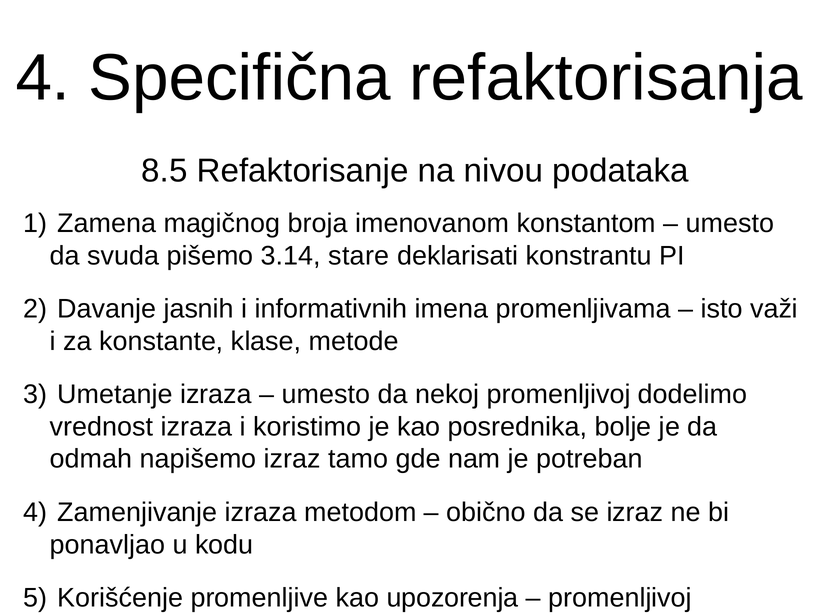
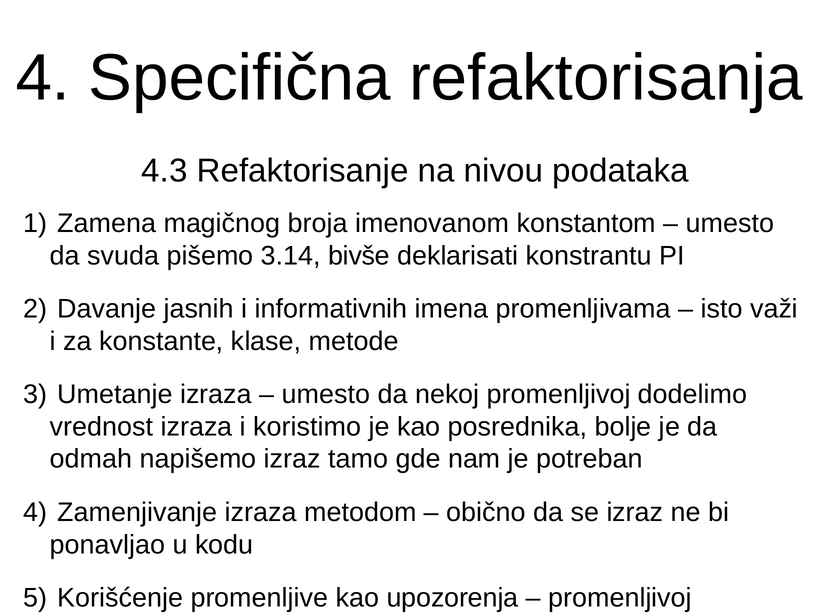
8.5: 8.5 -> 4.3
stare: stare -> bivše
